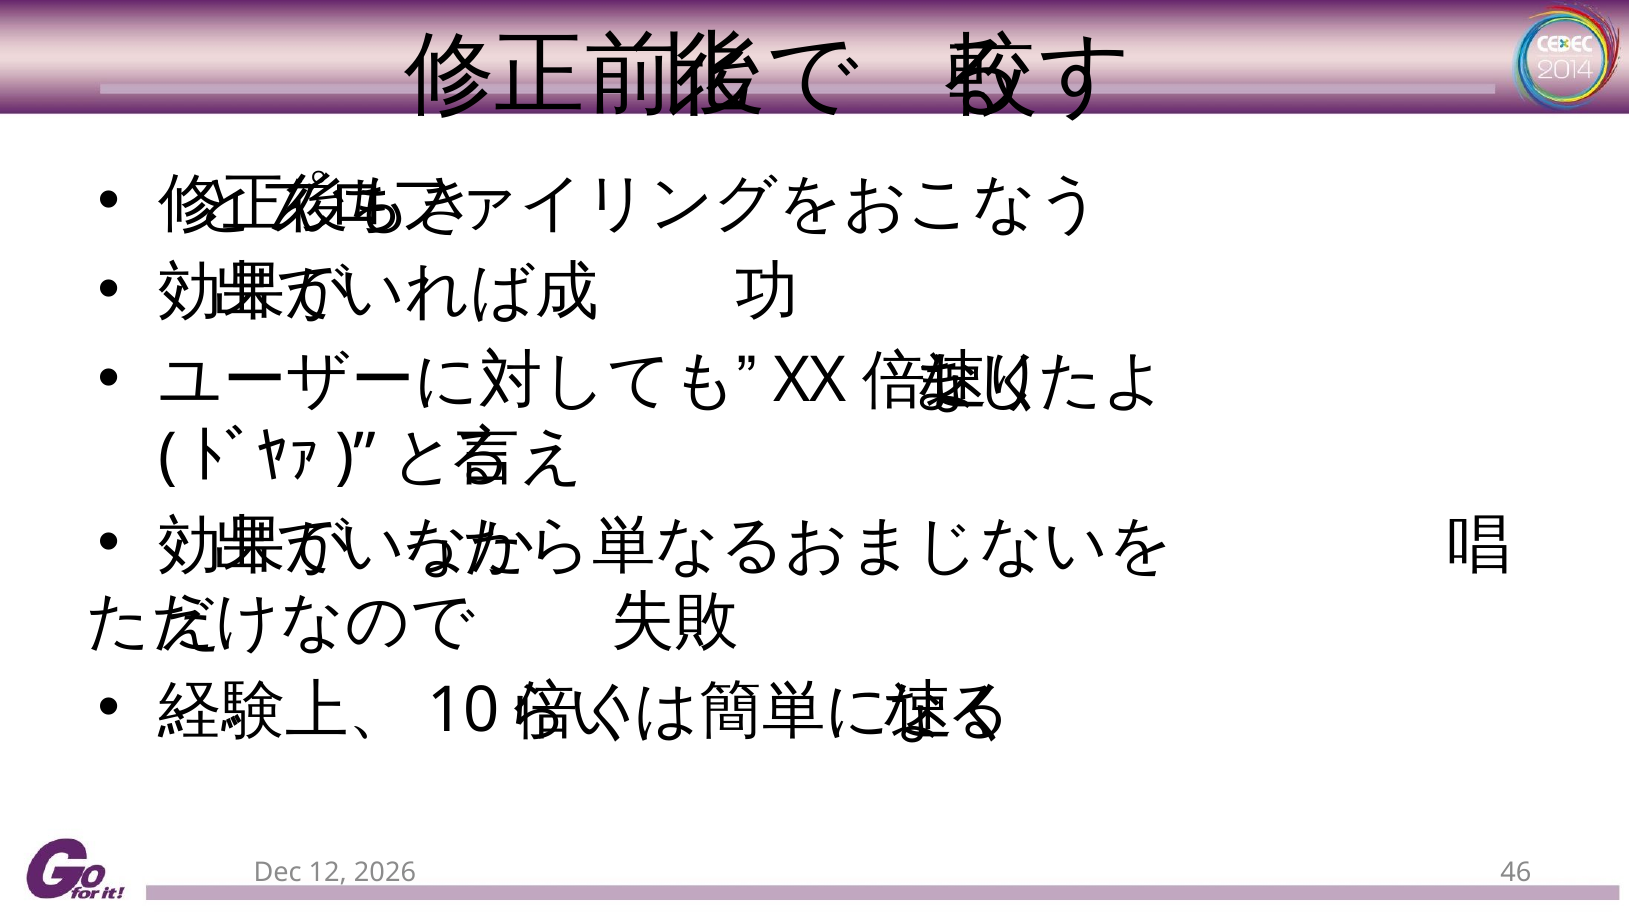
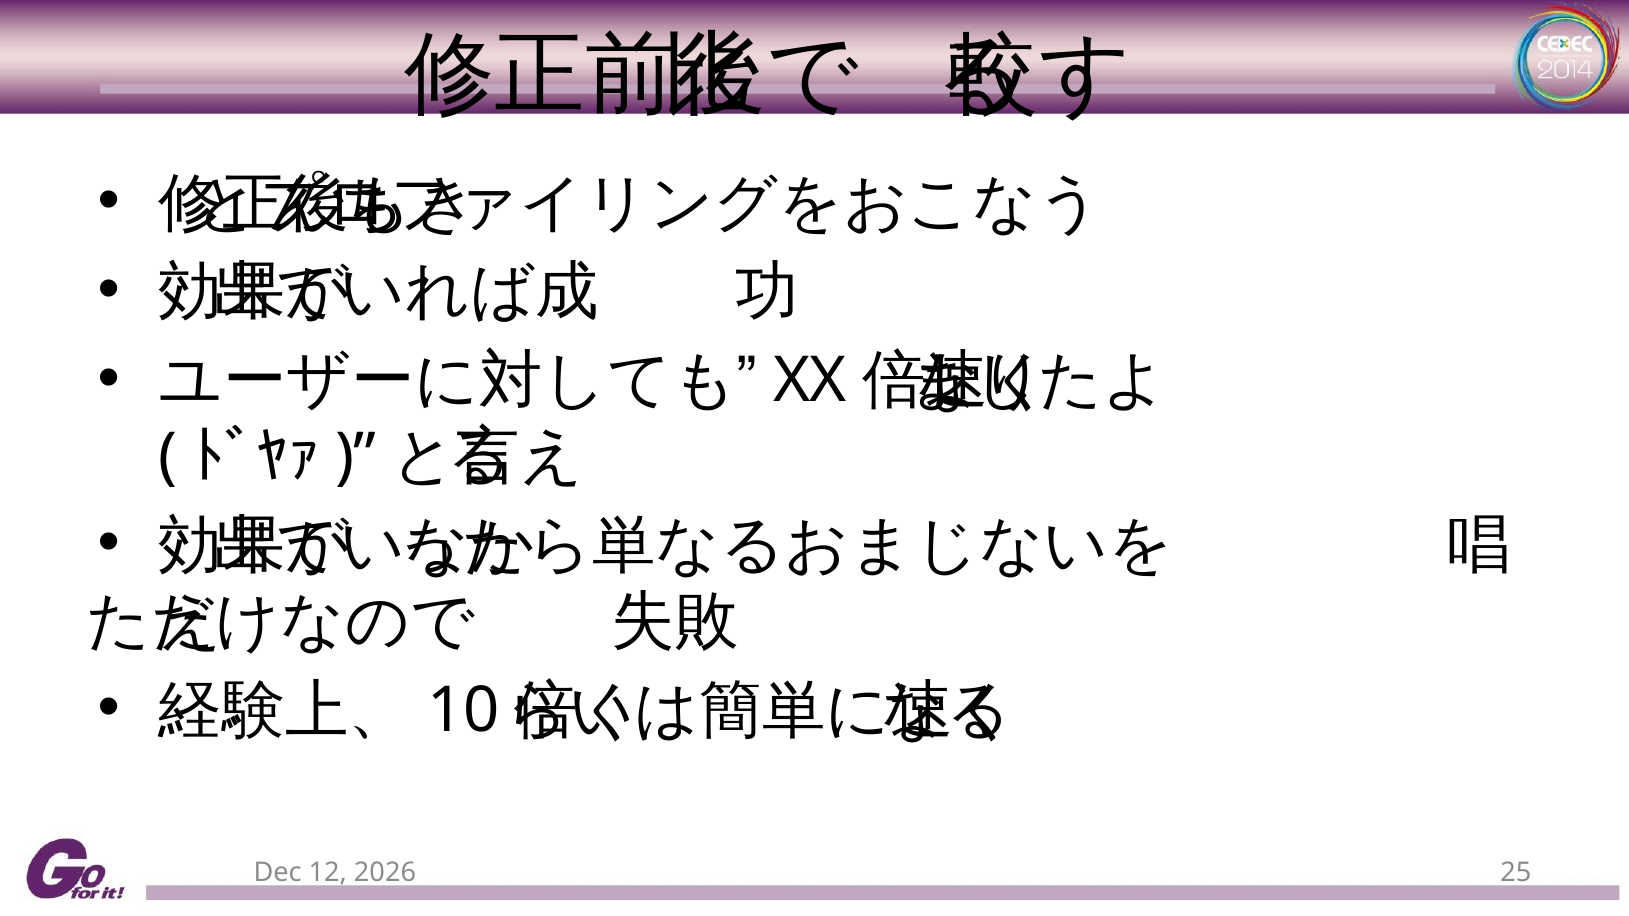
46: 46 -> 25
